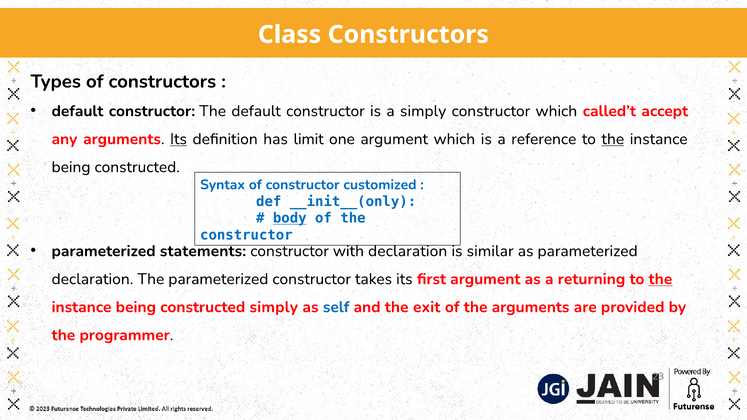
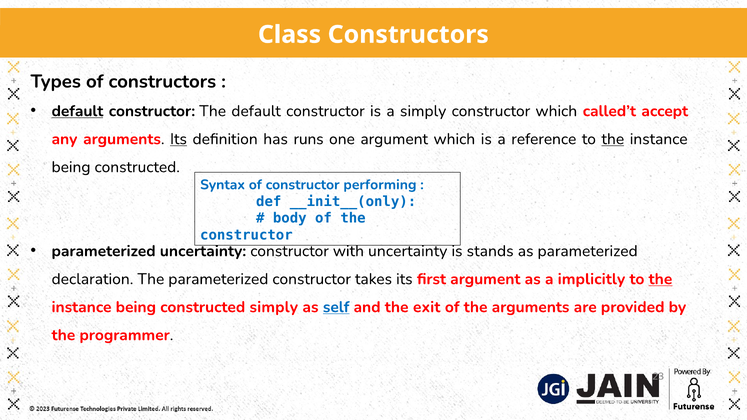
default at (77, 111) underline: none -> present
limit: limit -> runs
customized: customized -> performing
body underline: present -> none
parameterized statements: statements -> uncertainty
with declaration: declaration -> uncertainty
similar: similar -> stands
returning: returning -> implicitly
self underline: none -> present
